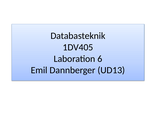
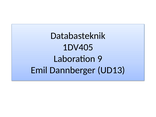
6: 6 -> 9
